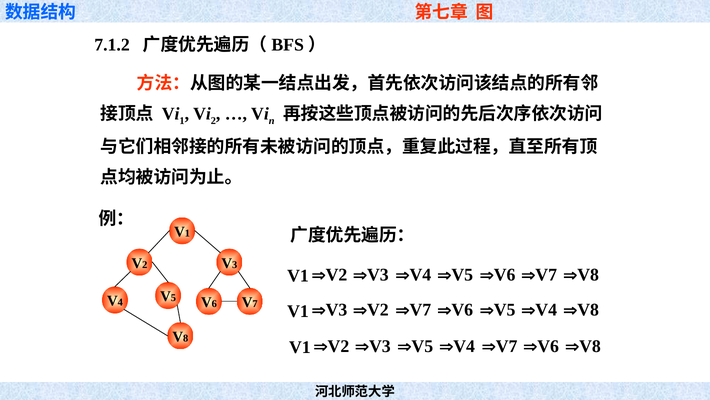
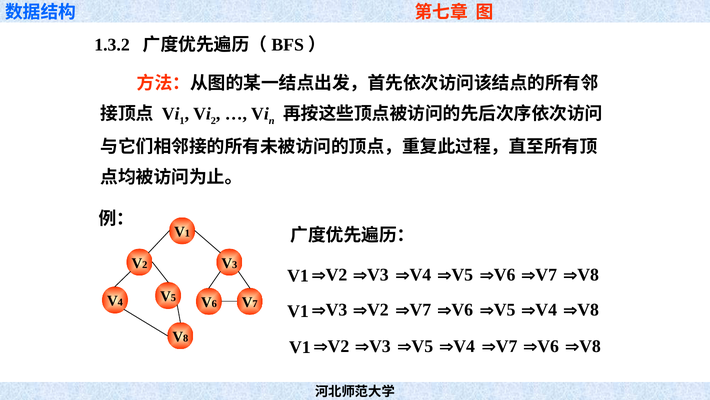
7.1.2: 7.1.2 -> 1.3.2
